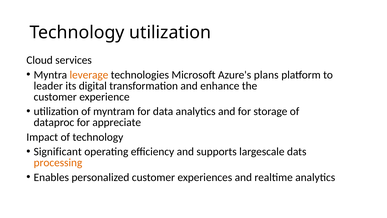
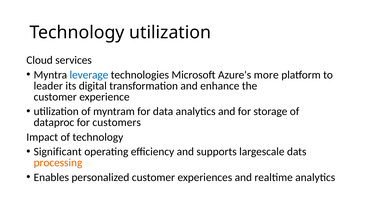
leverage colour: orange -> blue
plans: plans -> more
appreciate: appreciate -> customers
